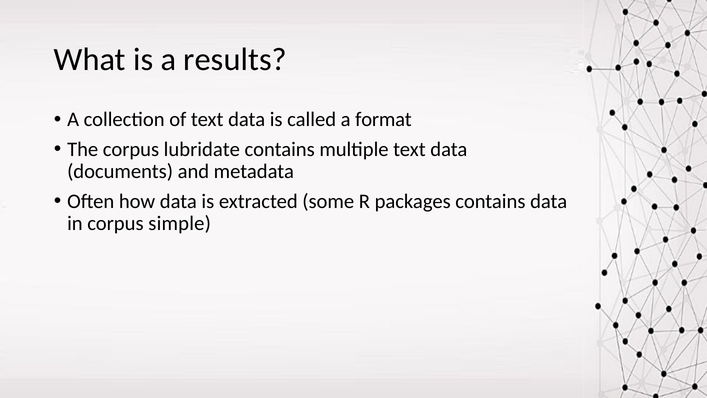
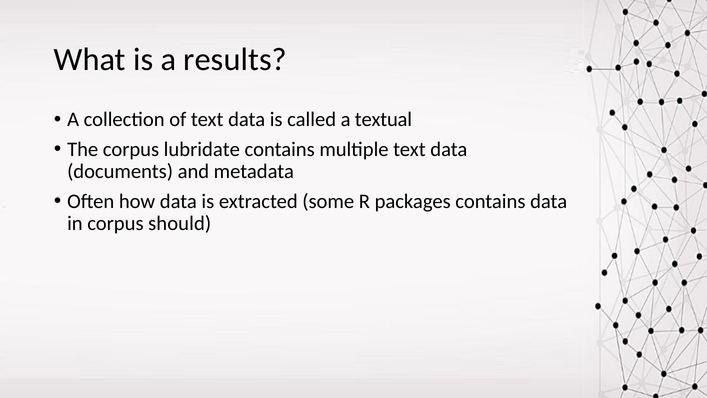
format: format -> textual
simple: simple -> should
